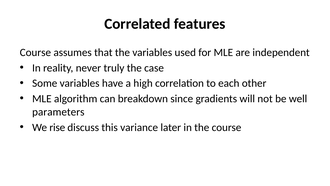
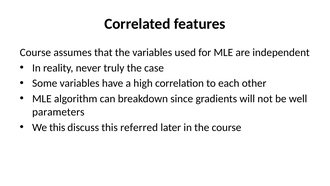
We rise: rise -> this
variance: variance -> referred
